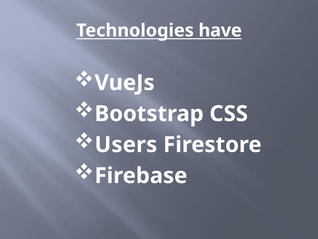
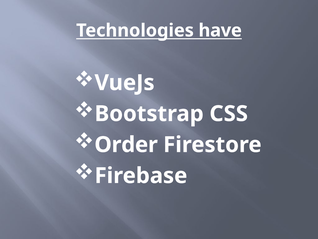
Users: Users -> Order
